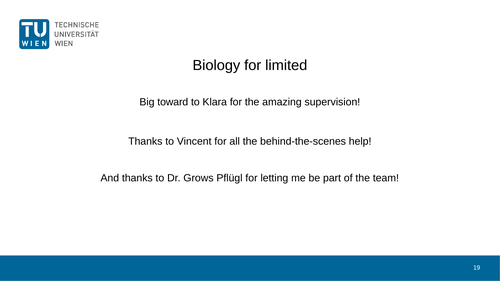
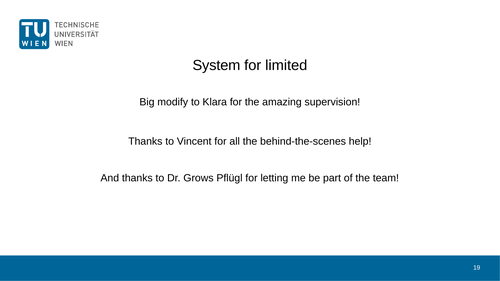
Biology: Biology -> System
toward: toward -> modify
